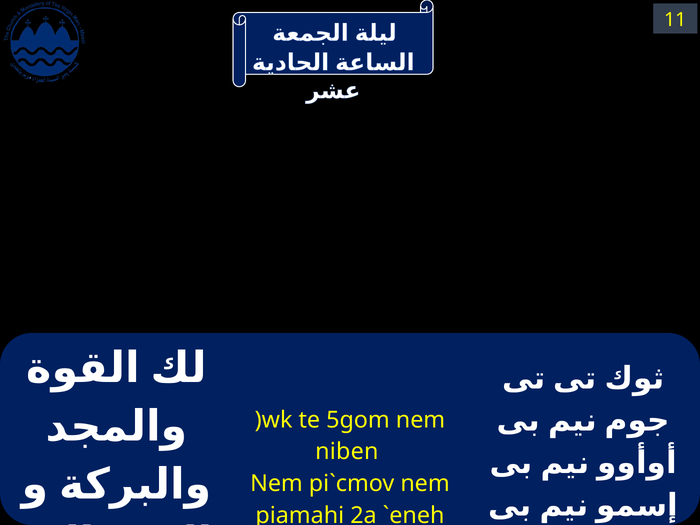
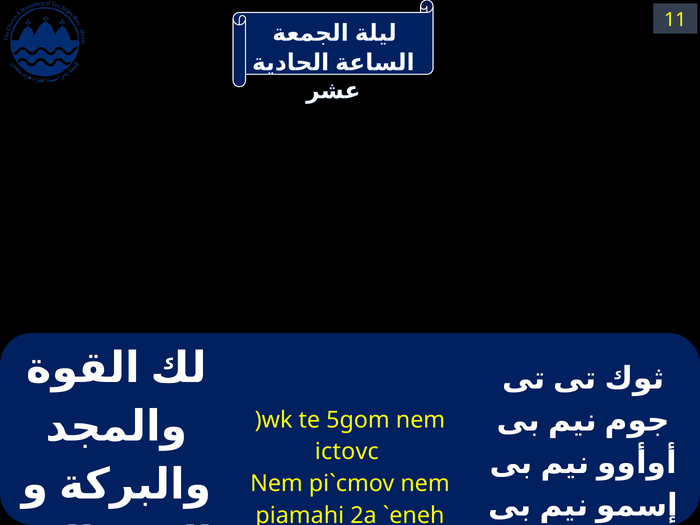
niben: niben -> ictovc
